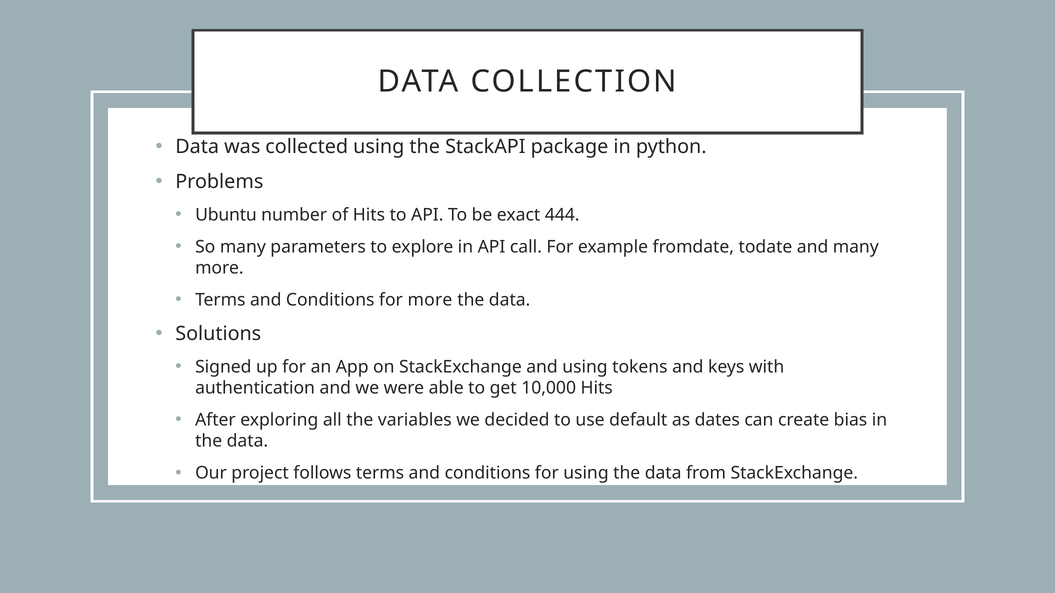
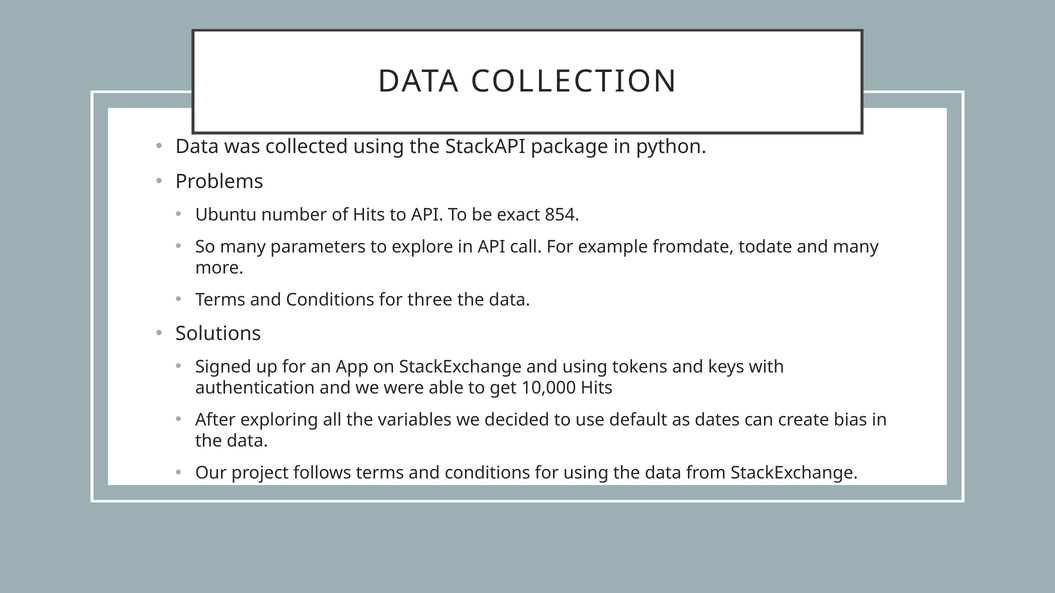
444: 444 -> 854
for more: more -> three
